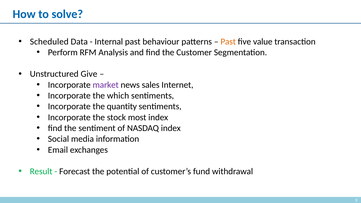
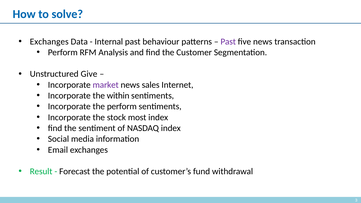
Scheduled at (49, 42): Scheduled -> Exchanges
Past at (228, 42) colour: orange -> purple
five value: value -> news
which: which -> within
the quantity: quantity -> perform
